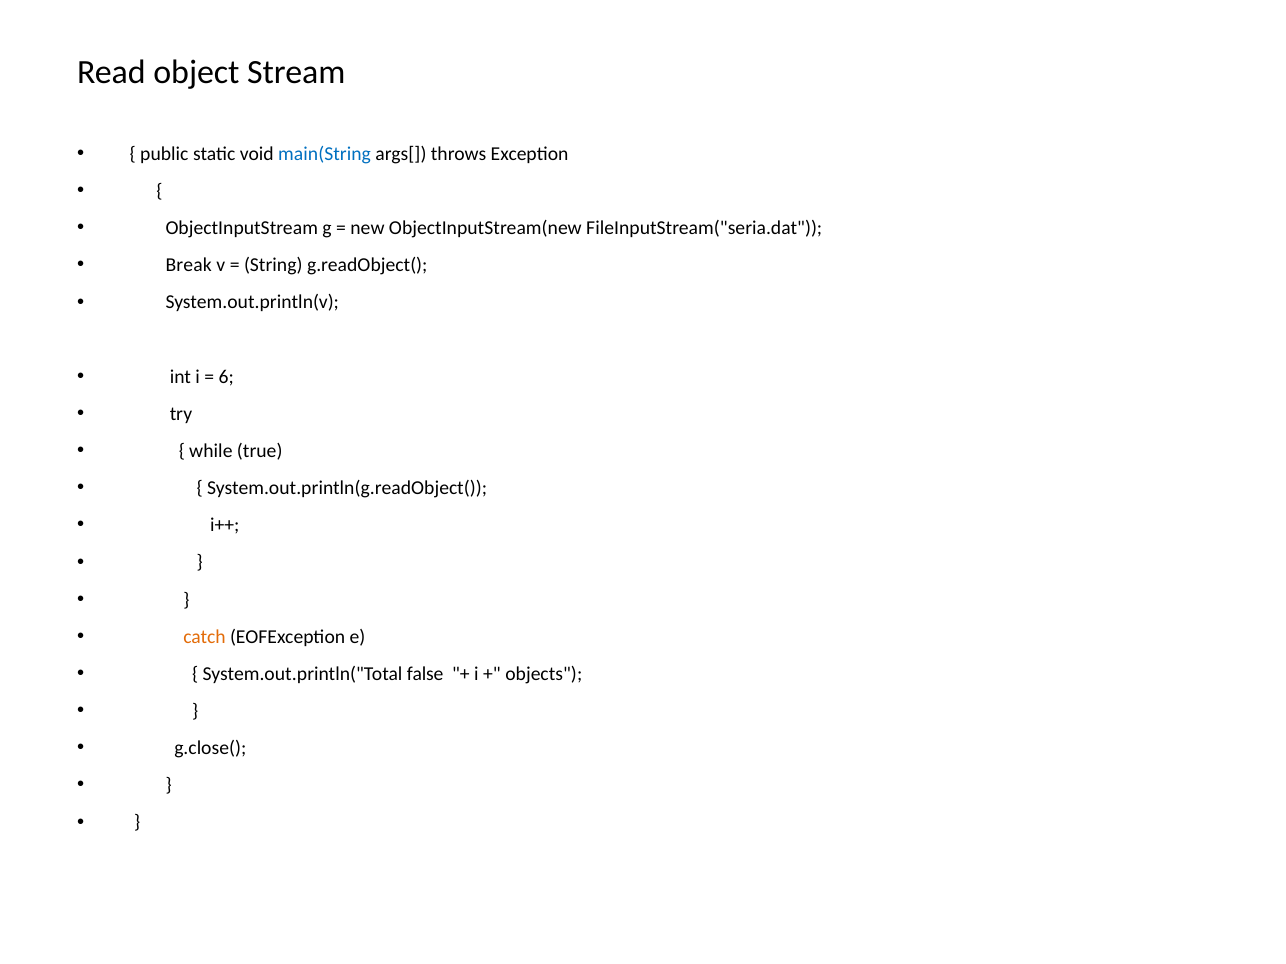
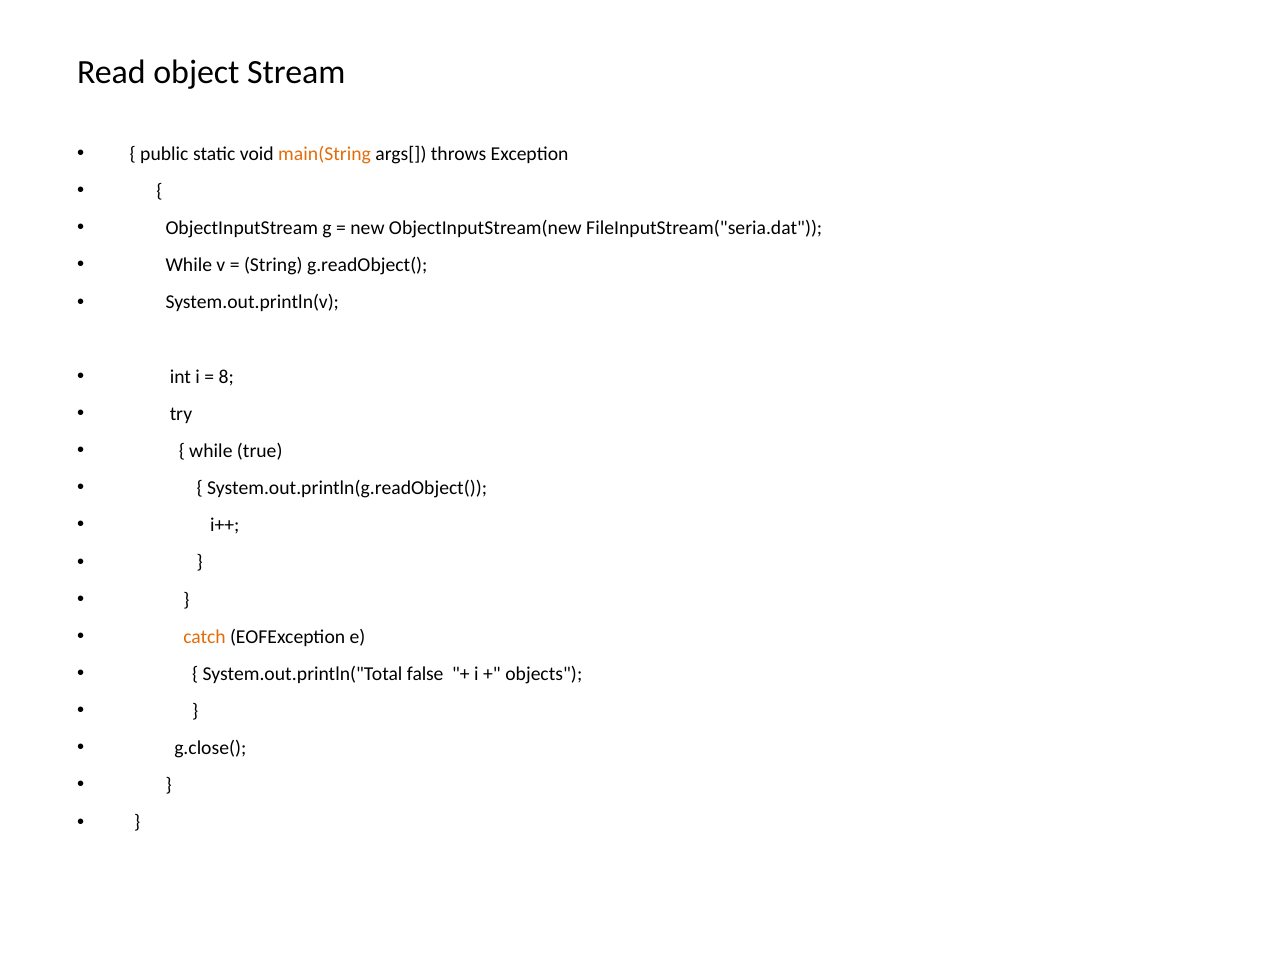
main(String colour: blue -> orange
Break at (189, 265): Break -> While
6: 6 -> 8
